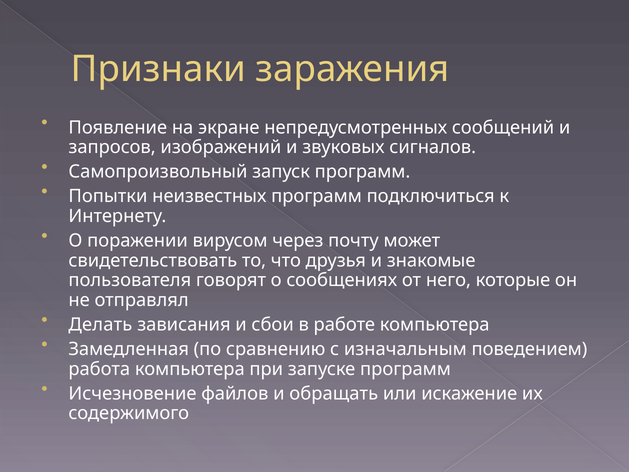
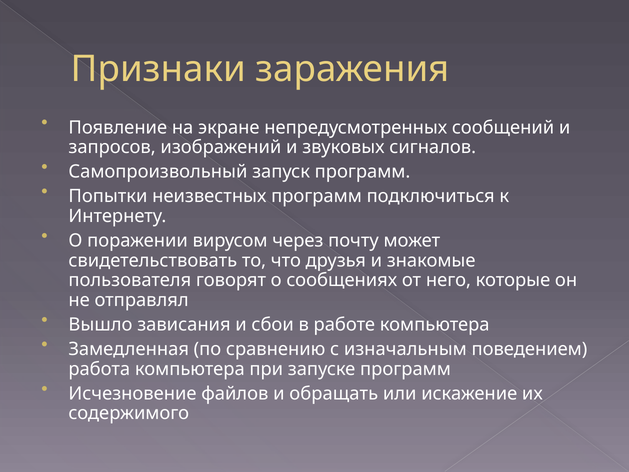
Делать: Делать -> Вышло
